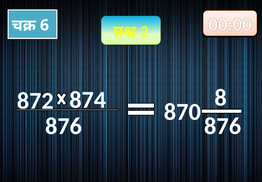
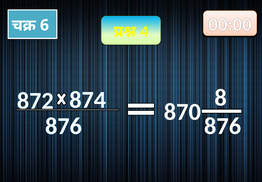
2: 2 -> 4
